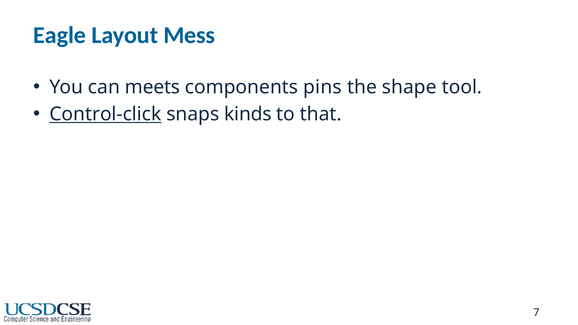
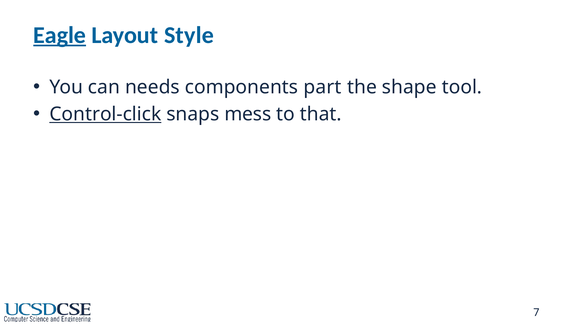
Eagle underline: none -> present
Mess: Mess -> Style
meets: meets -> needs
pins: pins -> part
kinds: kinds -> mess
